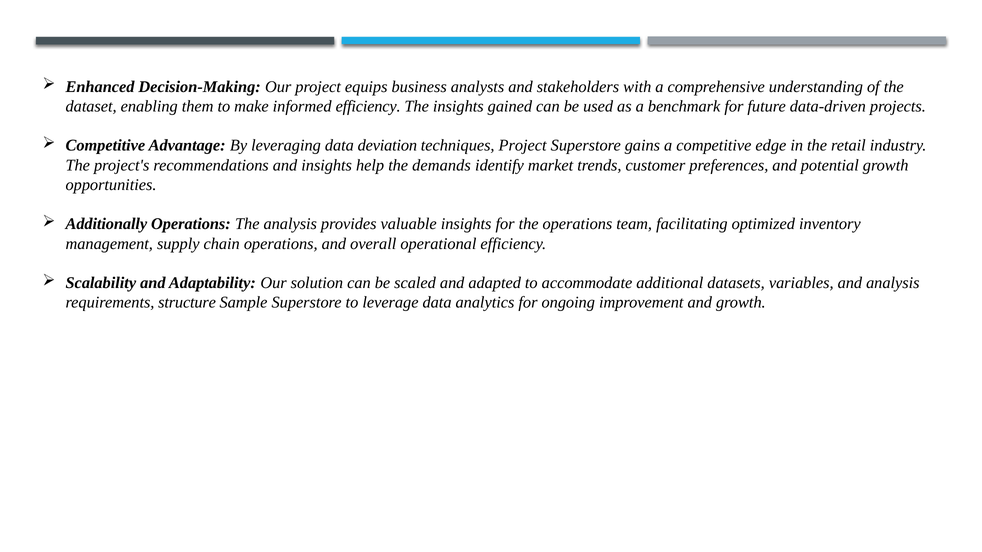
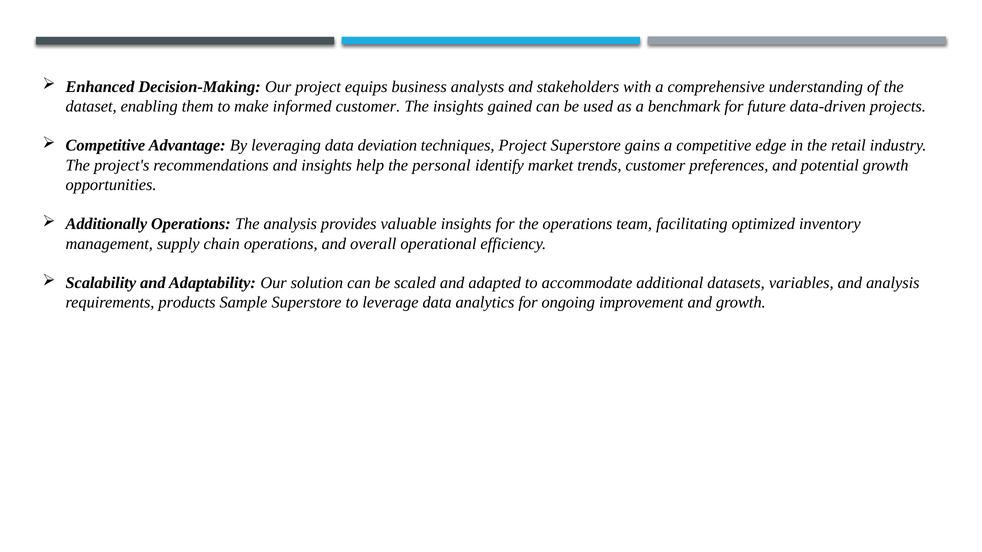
informed efficiency: efficiency -> customer
demands: demands -> personal
structure: structure -> products
